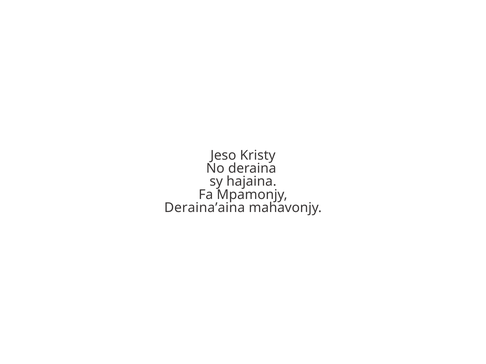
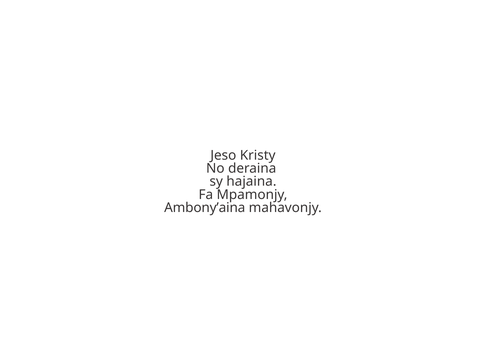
Deraina’aina: Deraina’aina -> Ambony’aina
